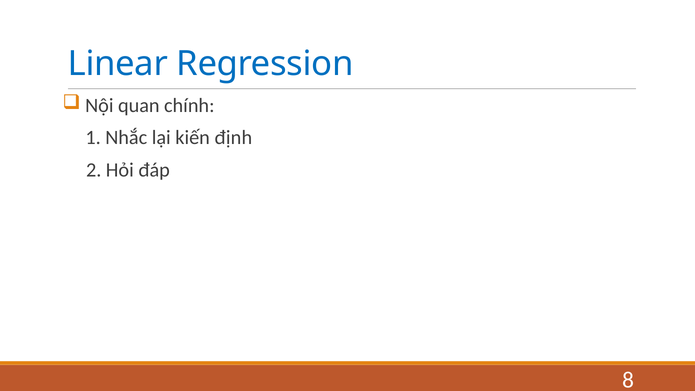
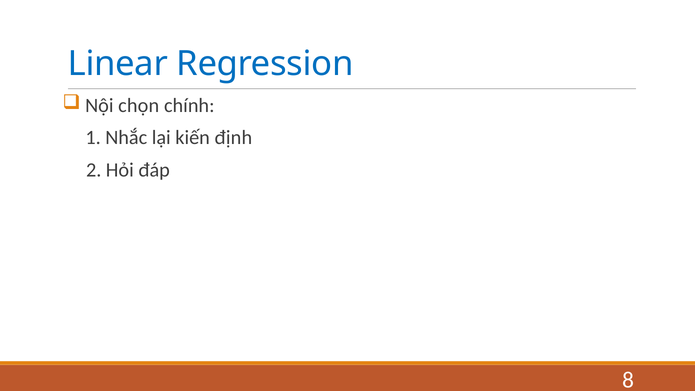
quan: quan -> chọn
